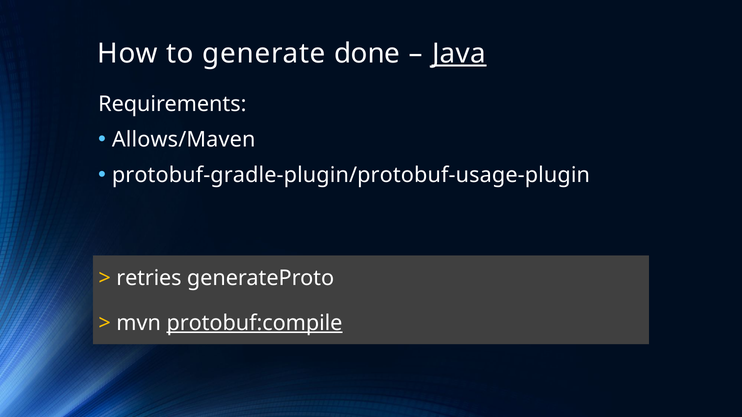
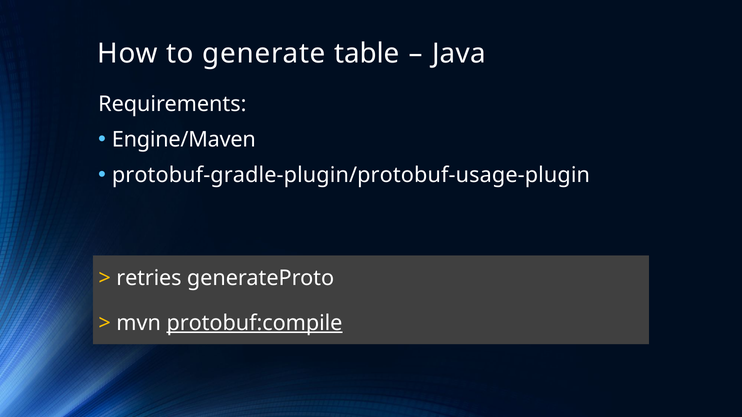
done: done -> table
Java underline: present -> none
Allows/Maven: Allows/Maven -> Engine/Maven
